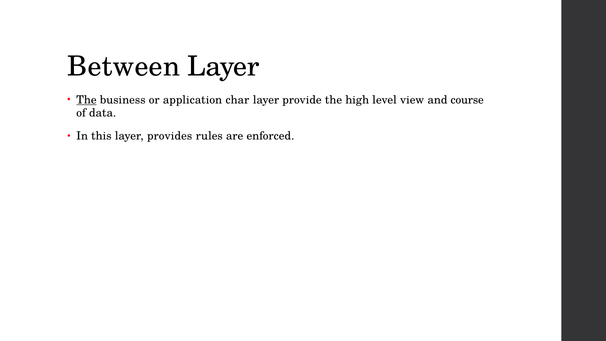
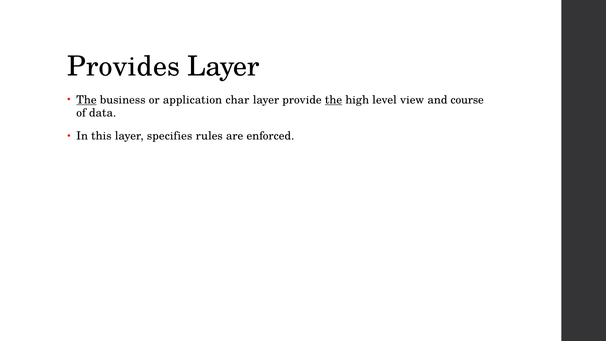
Between: Between -> Provides
the at (334, 100) underline: none -> present
provides: provides -> specifies
